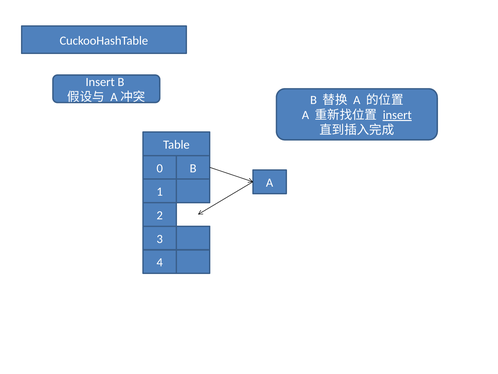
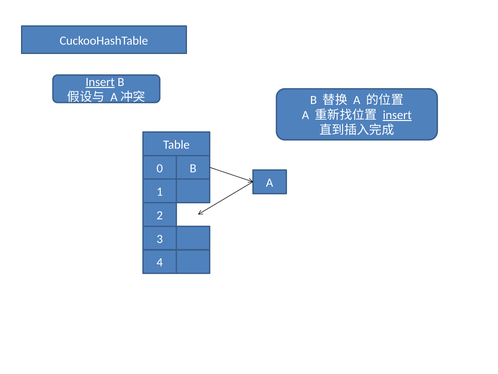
Insert at (100, 82) underline: none -> present
